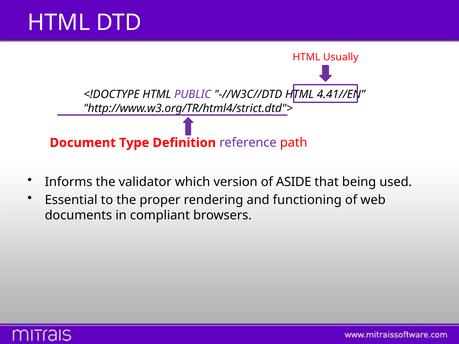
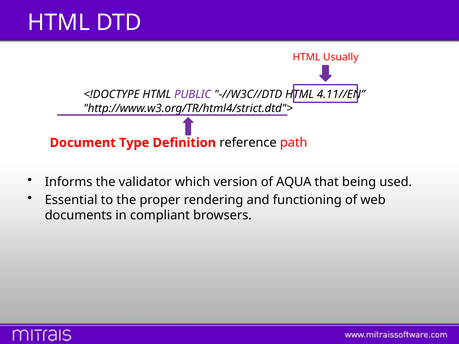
4.41//EN: 4.41//EN -> 4.11//EN
reference colour: purple -> black
ASIDE: ASIDE -> AQUA
